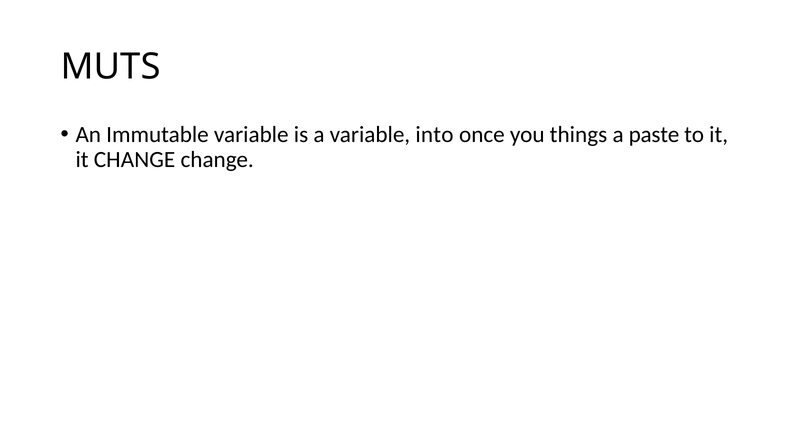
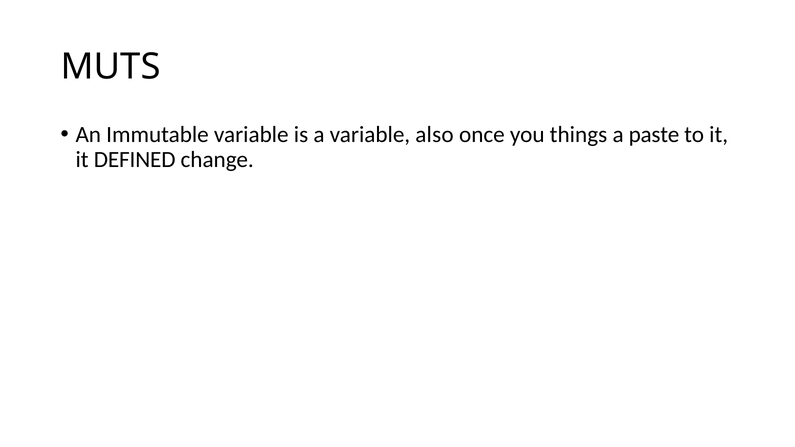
into: into -> also
it CHANGE: CHANGE -> DEFINED
